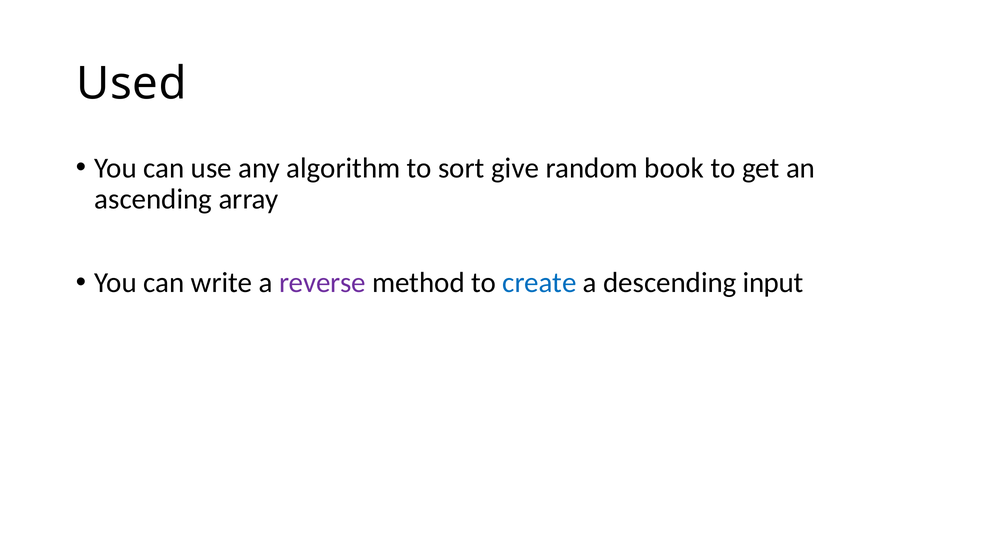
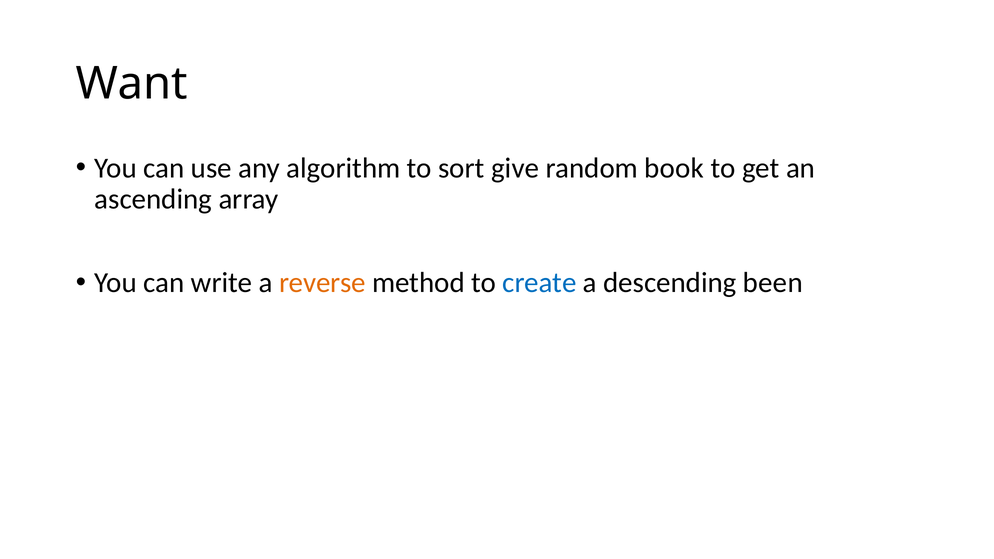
Used: Used -> Want
reverse colour: purple -> orange
input: input -> been
